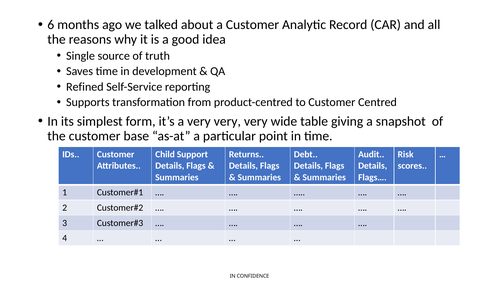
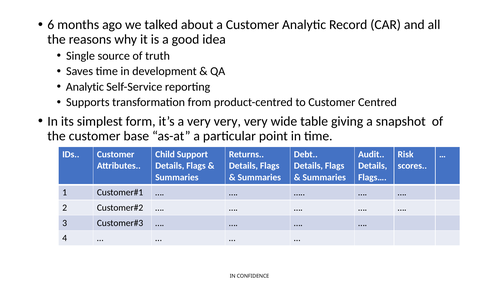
Refined at (85, 87): Refined -> Analytic
